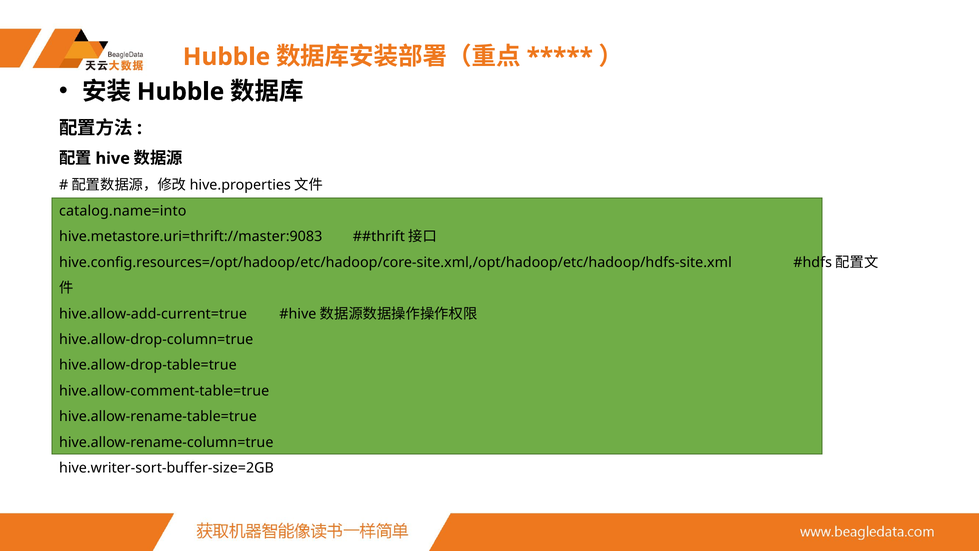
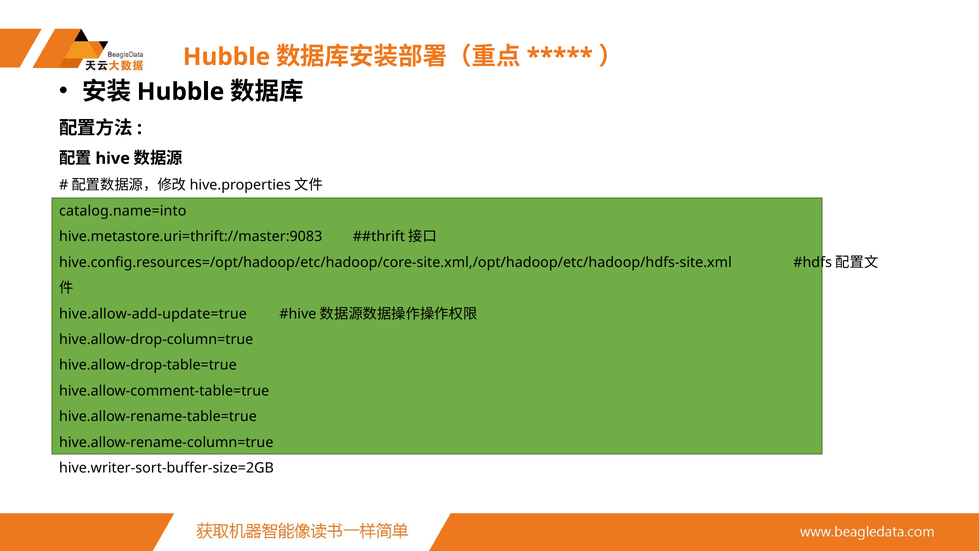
hive.allow-add-current=true: hive.allow-add-current=true -> hive.allow-add-update=true
